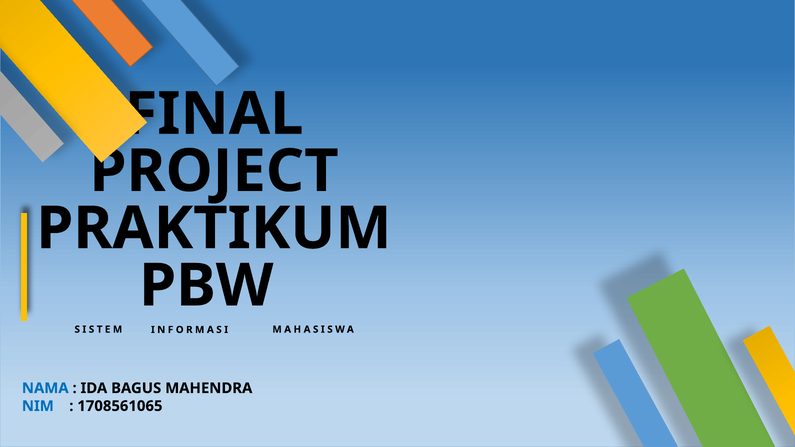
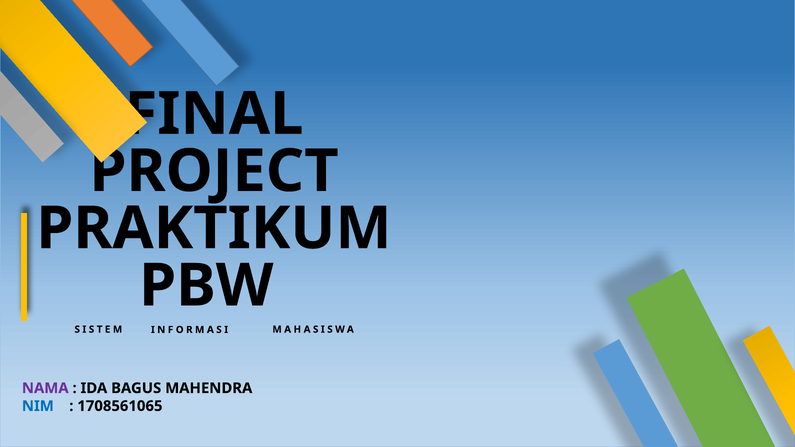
NAMA colour: blue -> purple
